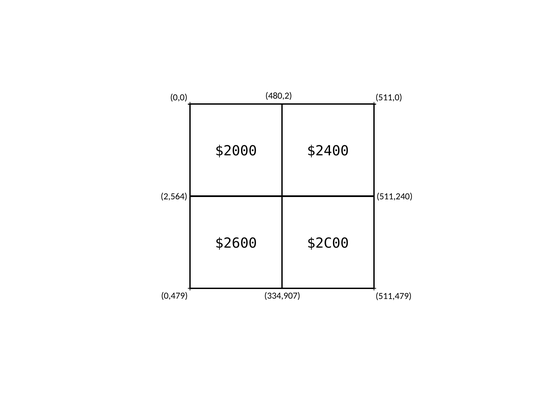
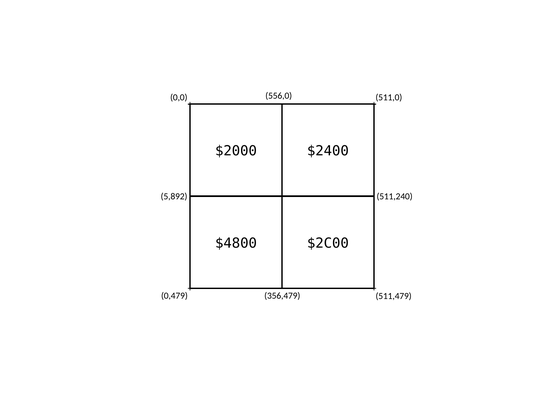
480,2: 480,2 -> 556,0
2,564: 2,564 -> 5,892
$2600: $2600 -> $4800
334,907: 334,907 -> 356,479
